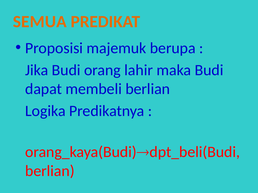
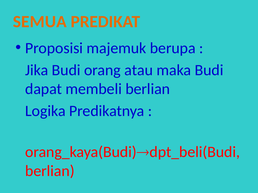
lahir: lahir -> atau
